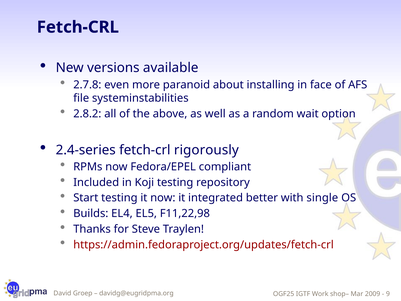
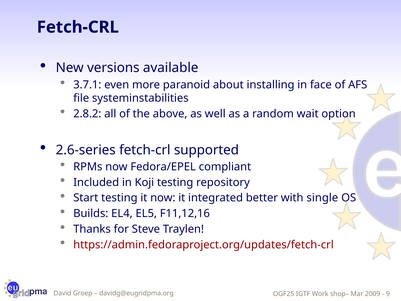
2.7.8: 2.7.8 -> 3.7.1
2.4-series: 2.4-series -> 2.6-series
rigorously: rigorously -> supported
F11,22,98: F11,22,98 -> F11,12,16
